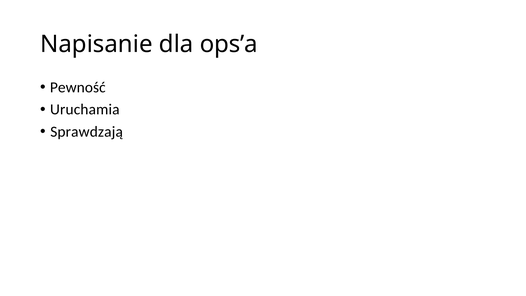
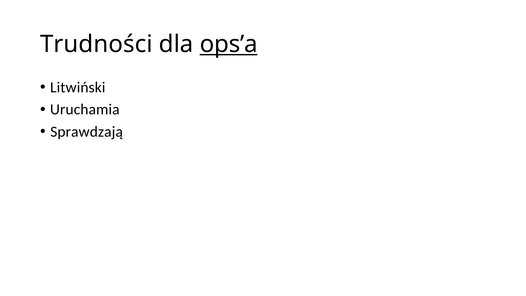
Napisanie: Napisanie -> Trudności
ops’a underline: none -> present
Pewność: Pewność -> Litwiński
